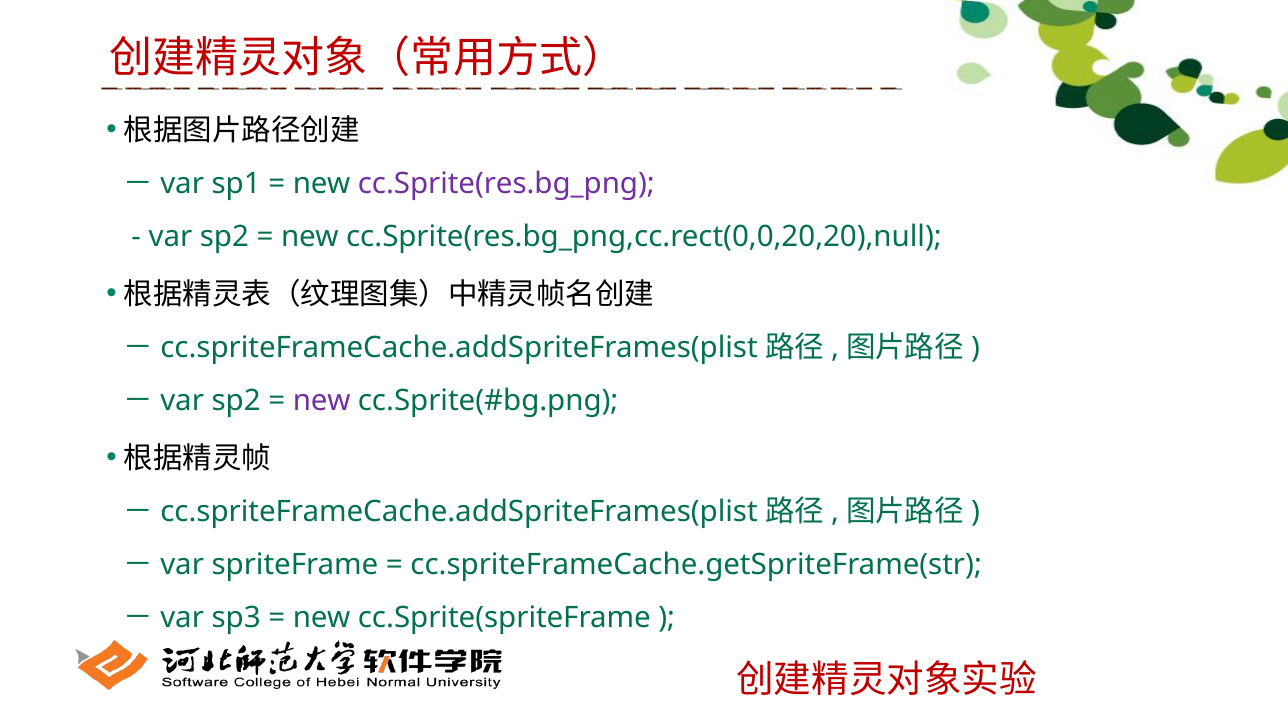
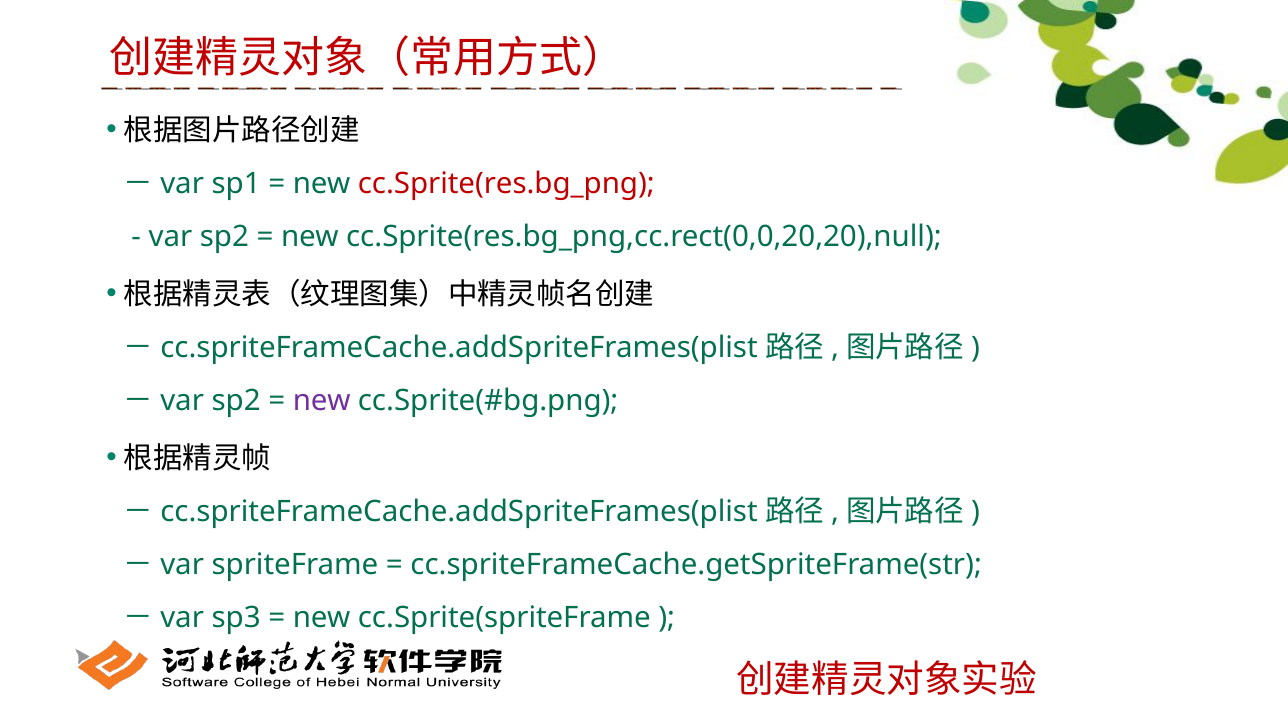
cc.Sprite(res.bg_png colour: purple -> red
